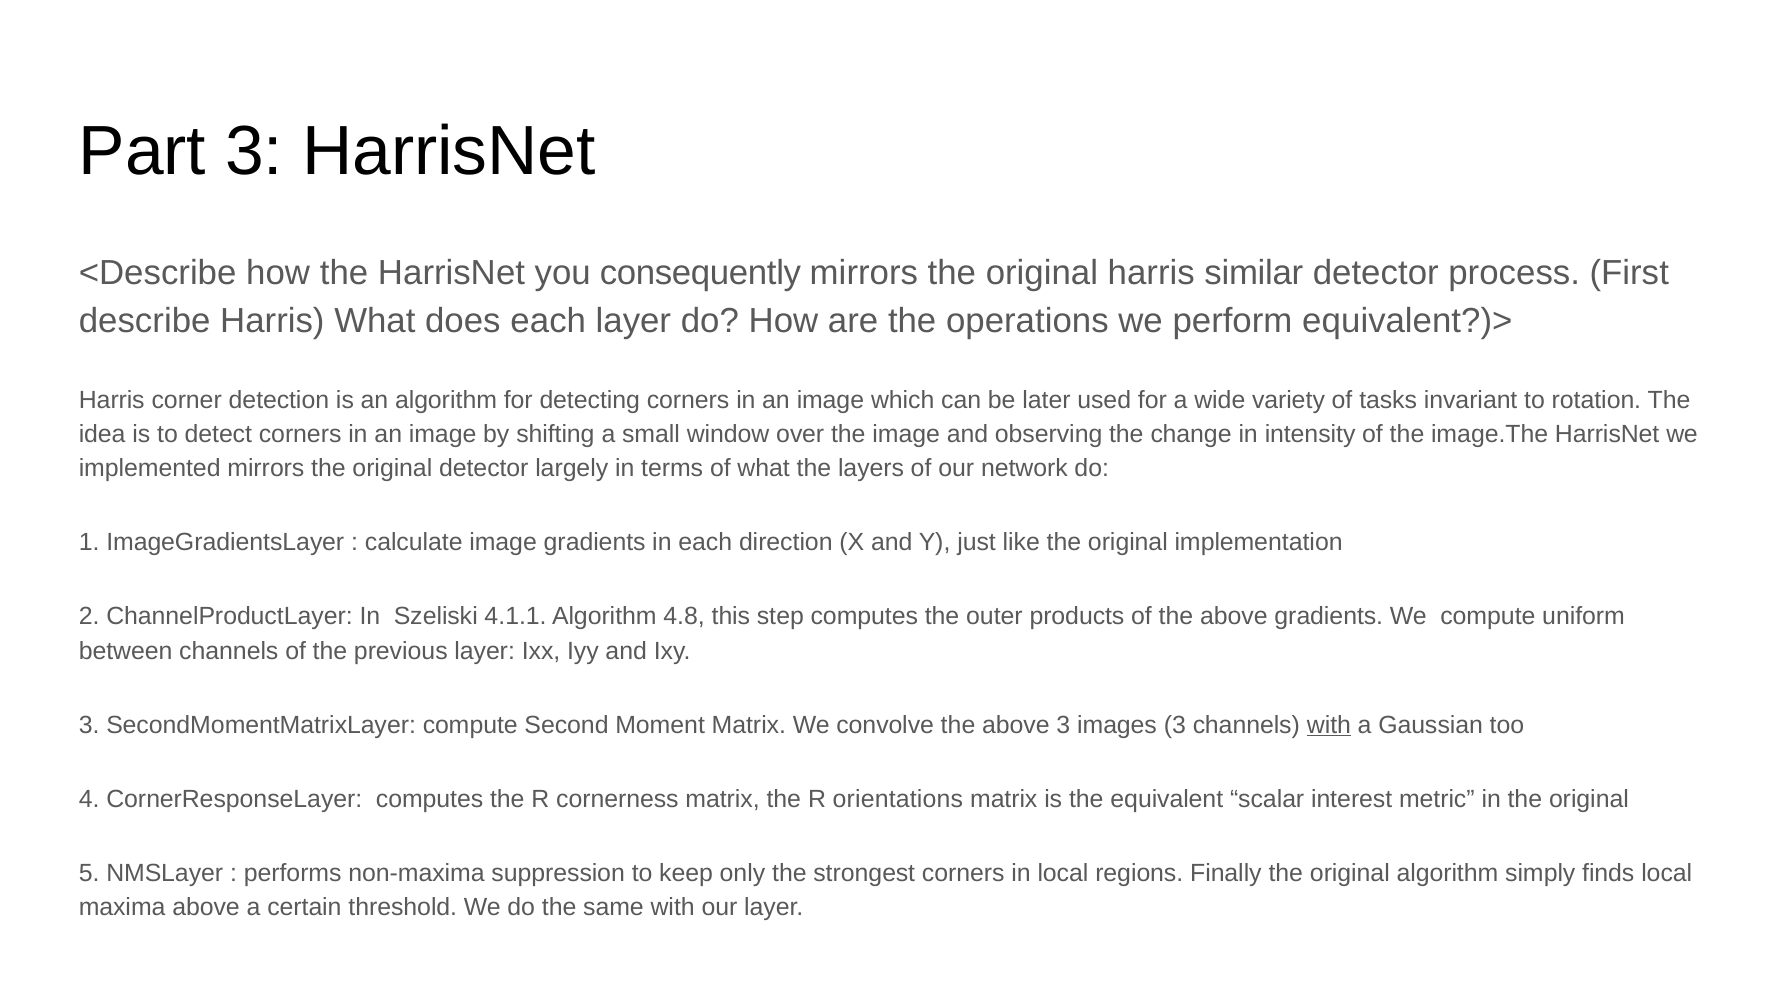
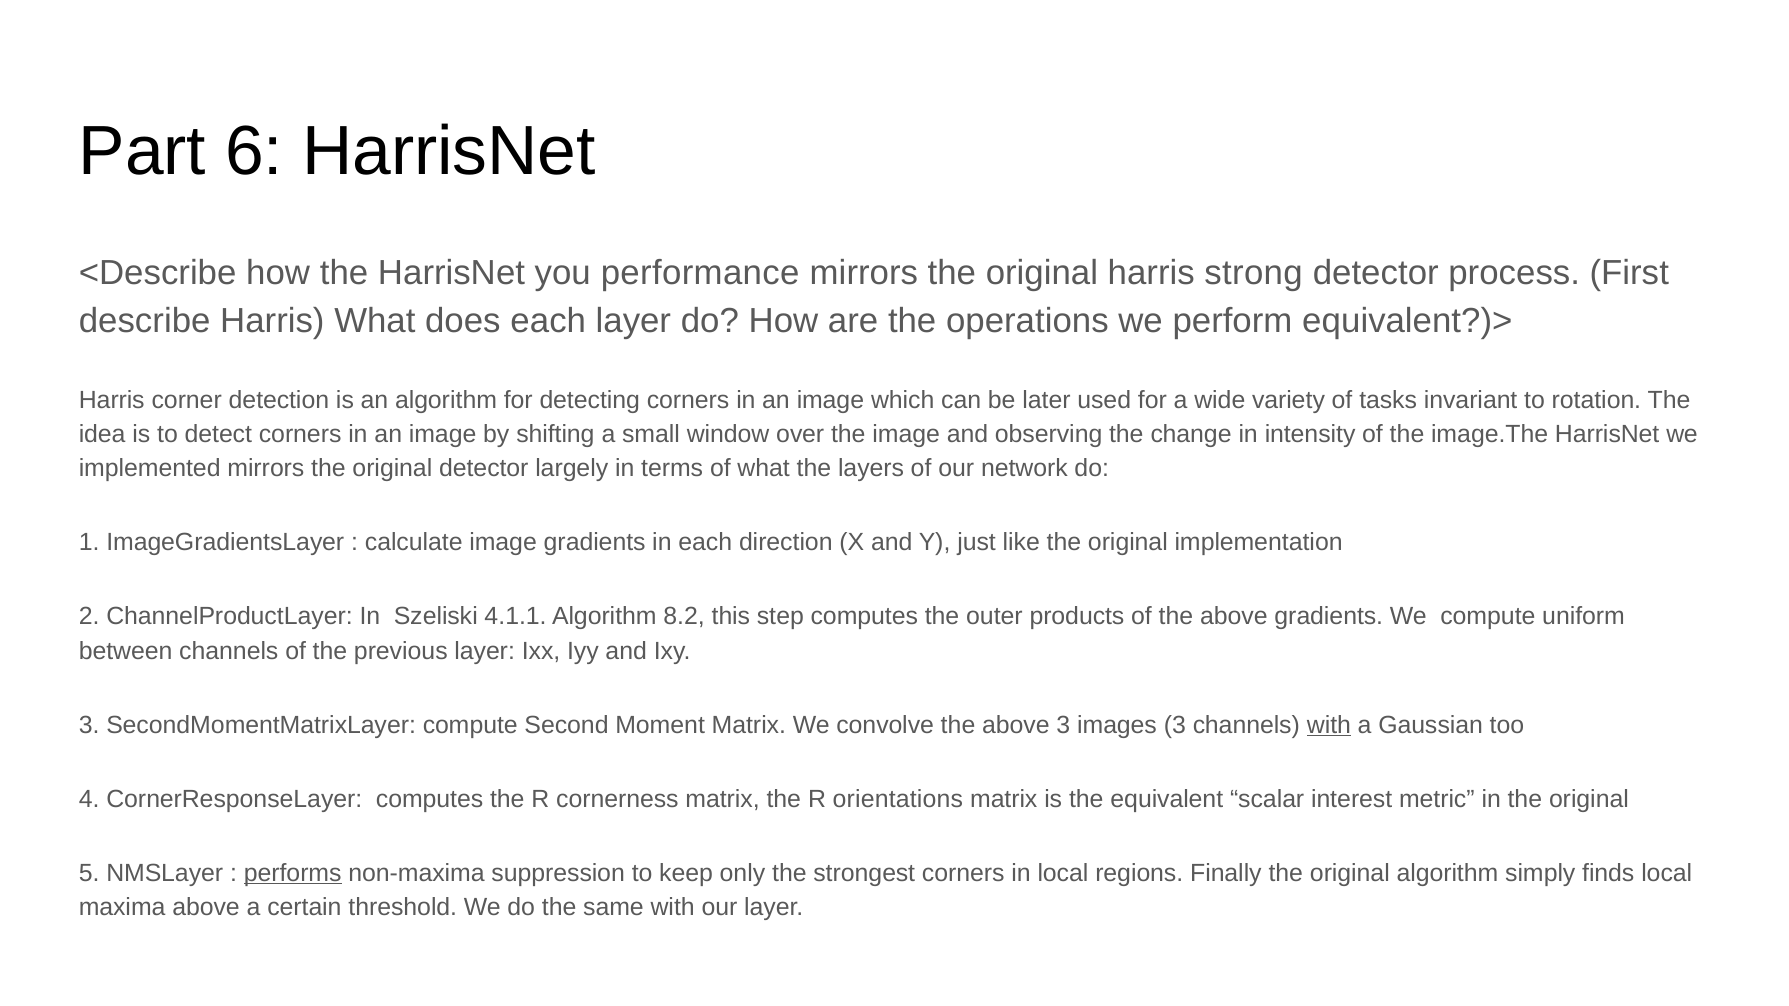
Part 3: 3 -> 6
consequently: consequently -> performance
similar: similar -> strong
4.8: 4.8 -> 8.2
performs underline: none -> present
